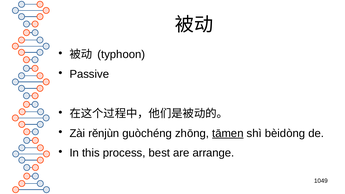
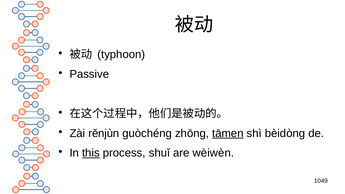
this underline: none -> present
best: best -> shuǐ
arrange: arrange -> wèiwèn
